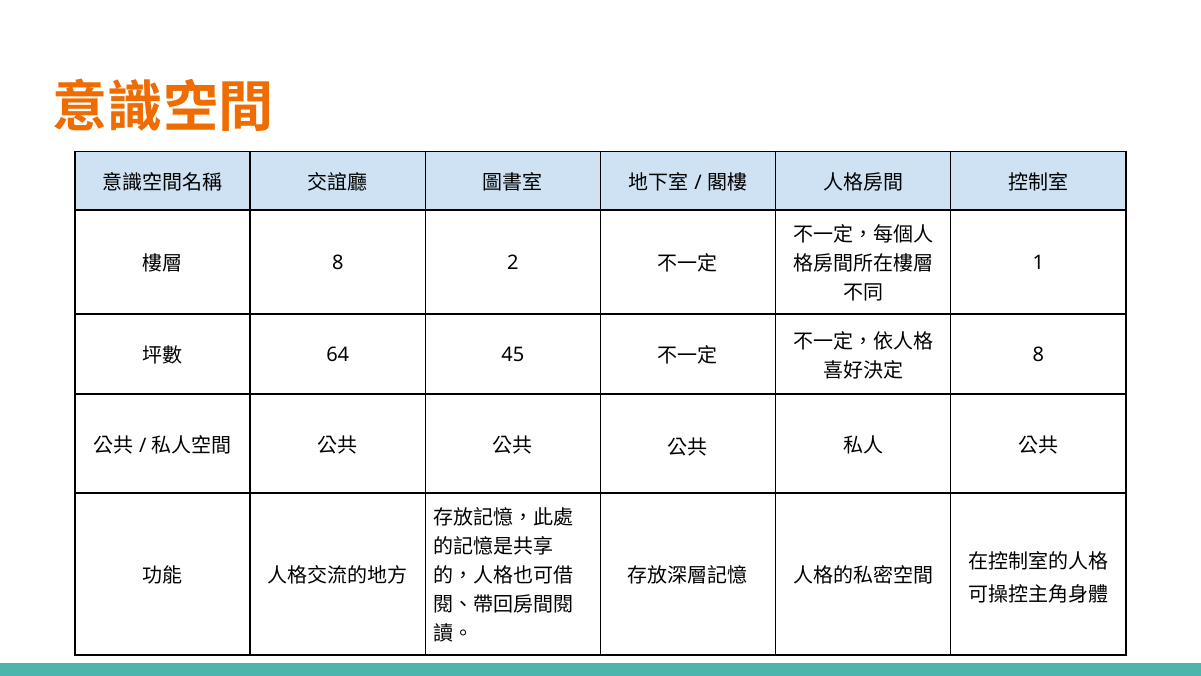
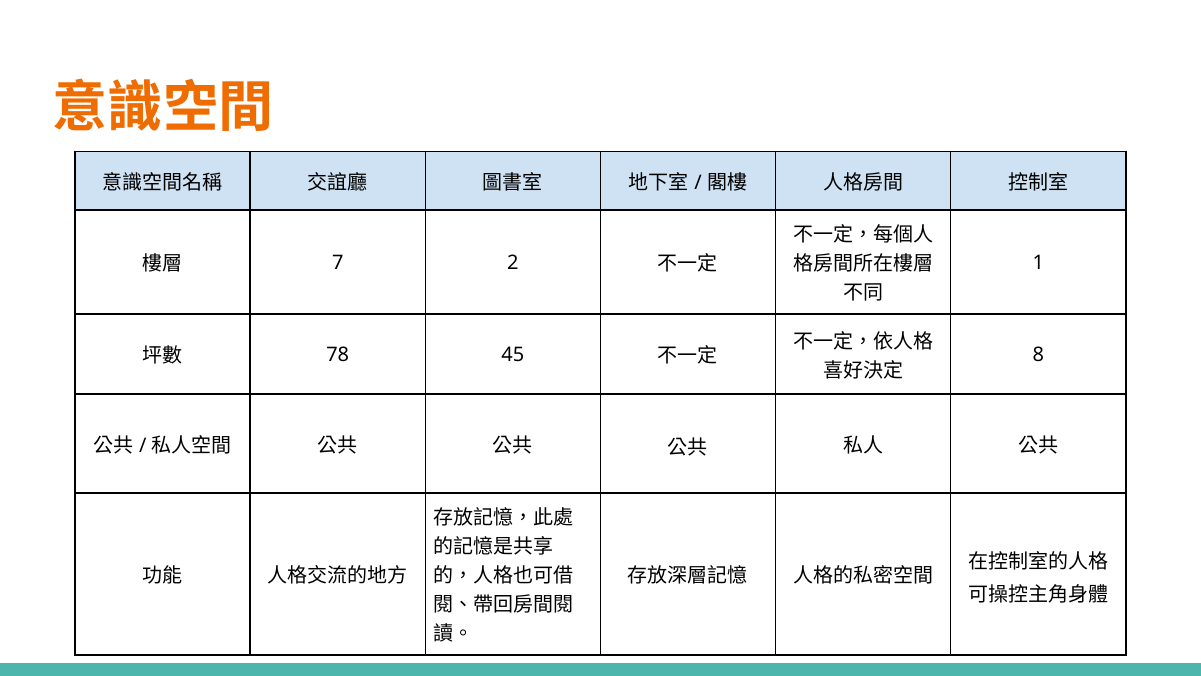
8 at (338, 263): 8 -> 7
64: 64 -> 78
